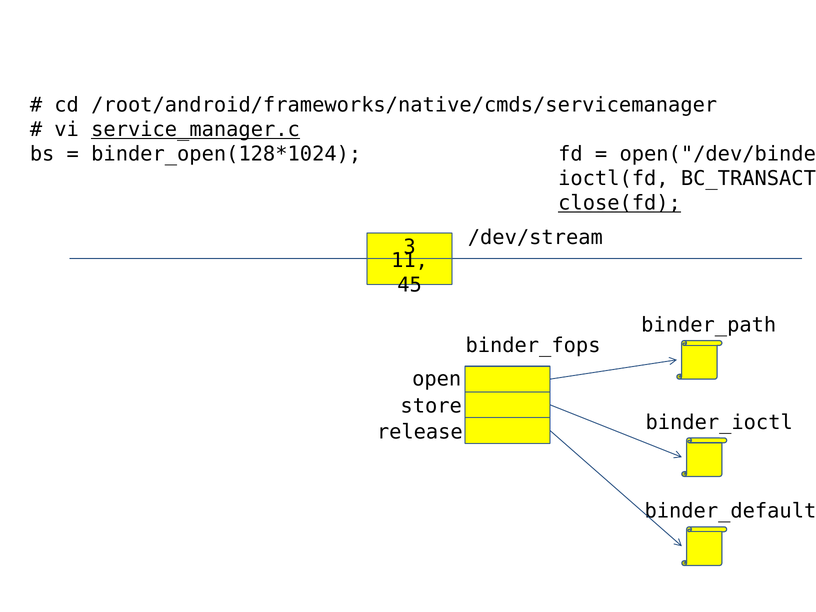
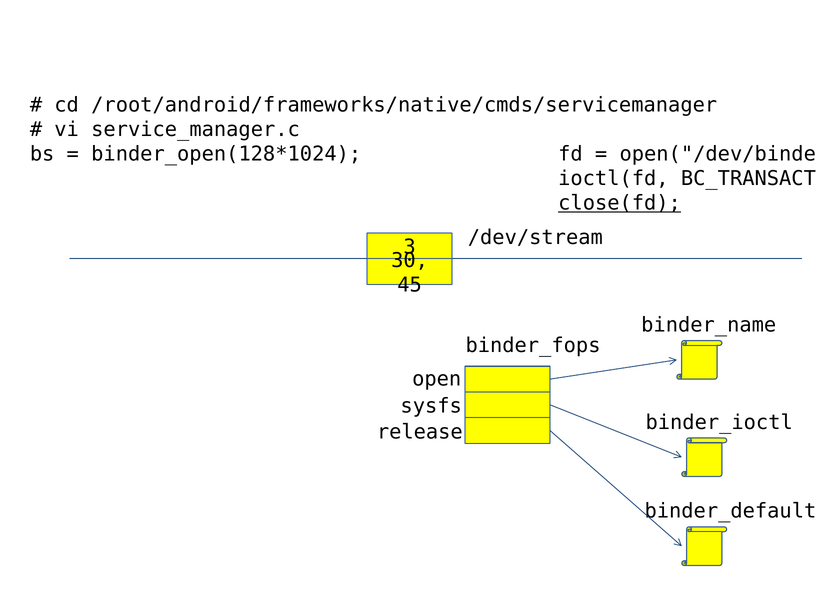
service_manager.c underline: present -> none
11: 11 -> 30
binder_path: binder_path -> binder_name
store: store -> sysfs
